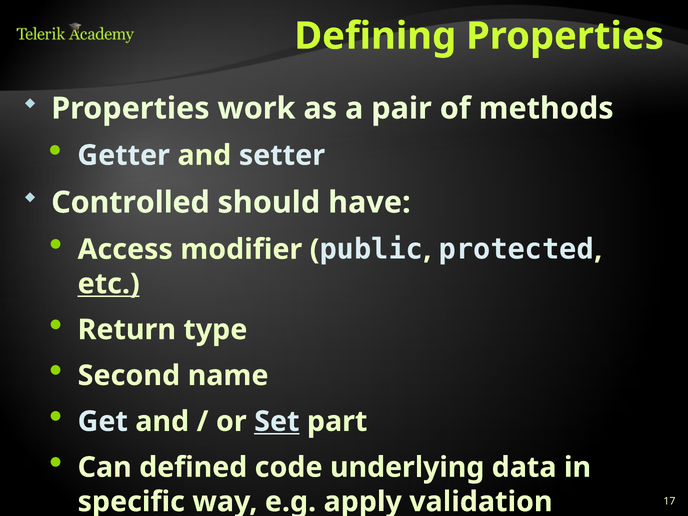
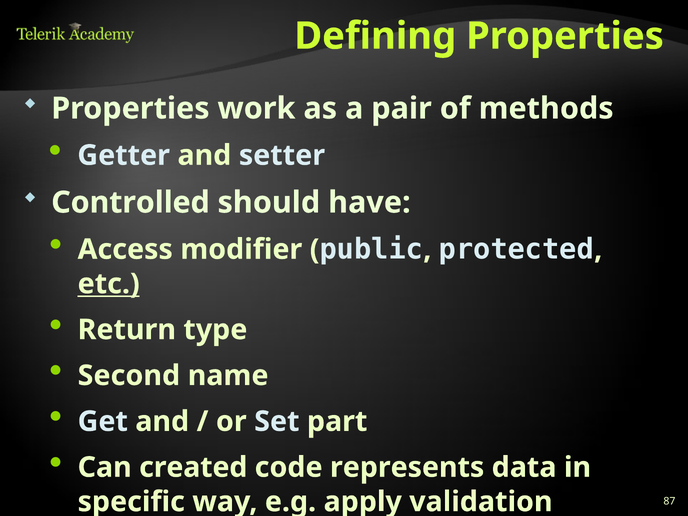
Set underline: present -> none
defined: defined -> created
underlying: underlying -> represents
17: 17 -> 87
